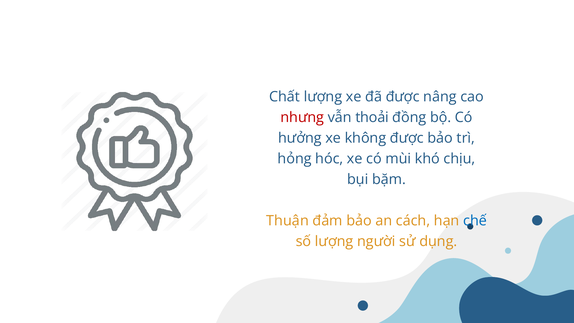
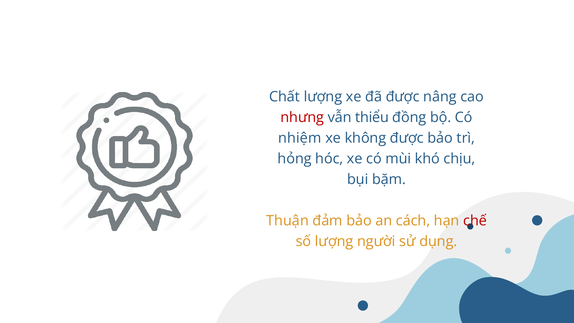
thoải: thoải -> thiểu
hưởng: hưởng -> nhiệm
chế colour: blue -> red
